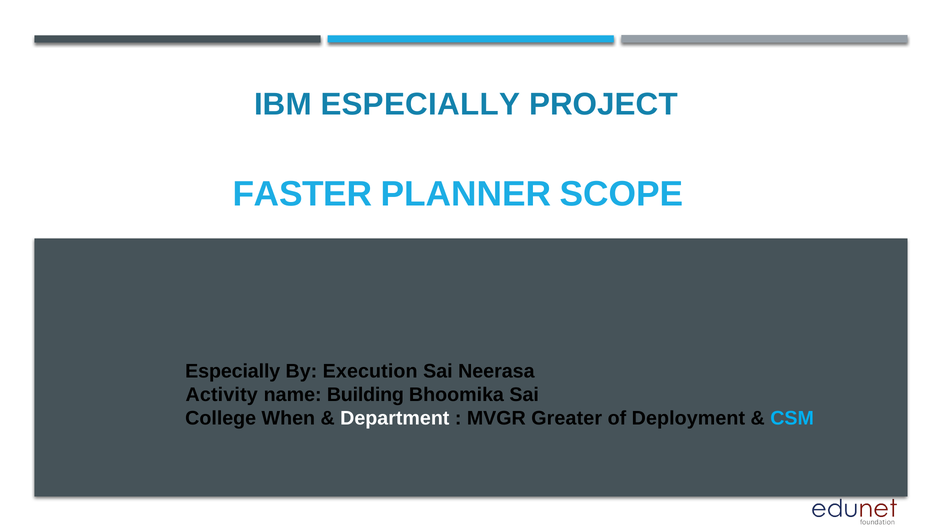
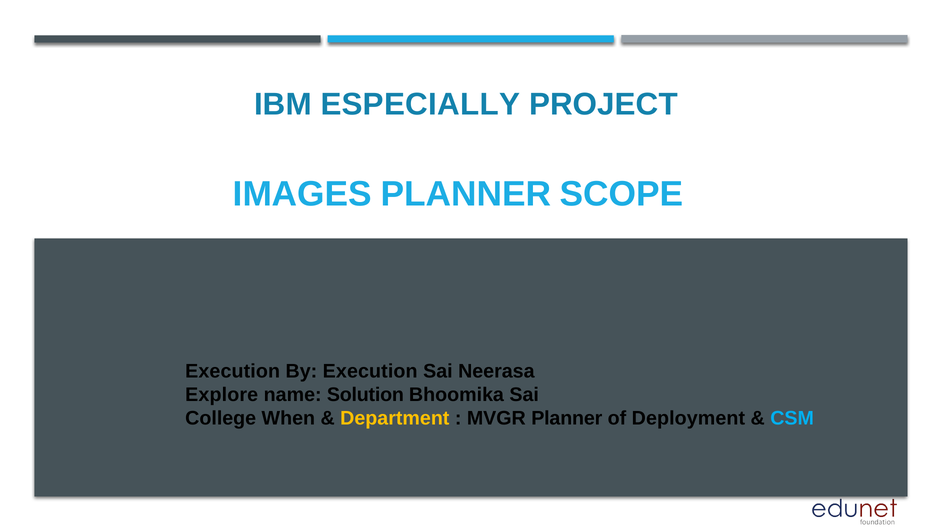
FASTER: FASTER -> IMAGES
Especially at (233, 371): Especially -> Execution
Activity: Activity -> Explore
Building: Building -> Solution
Department colour: white -> yellow
MVGR Greater: Greater -> Planner
